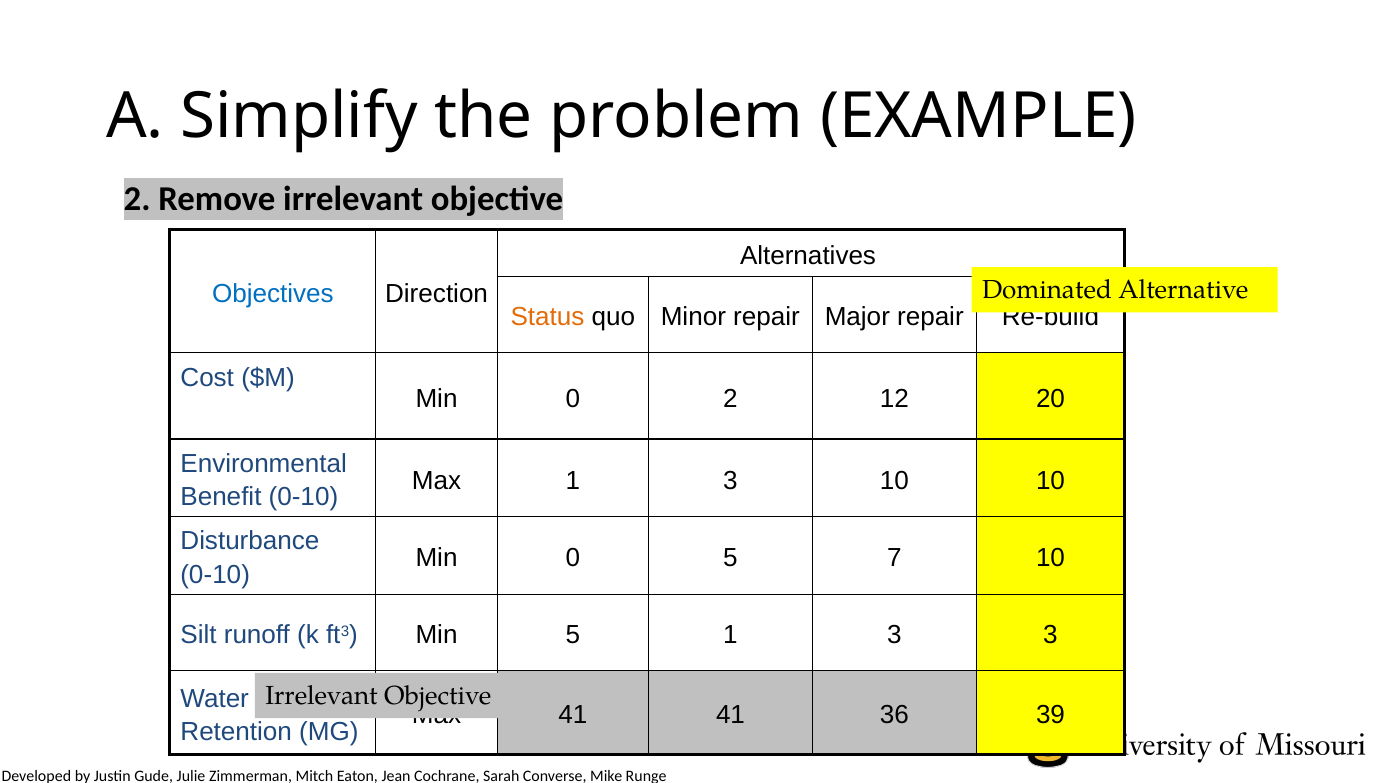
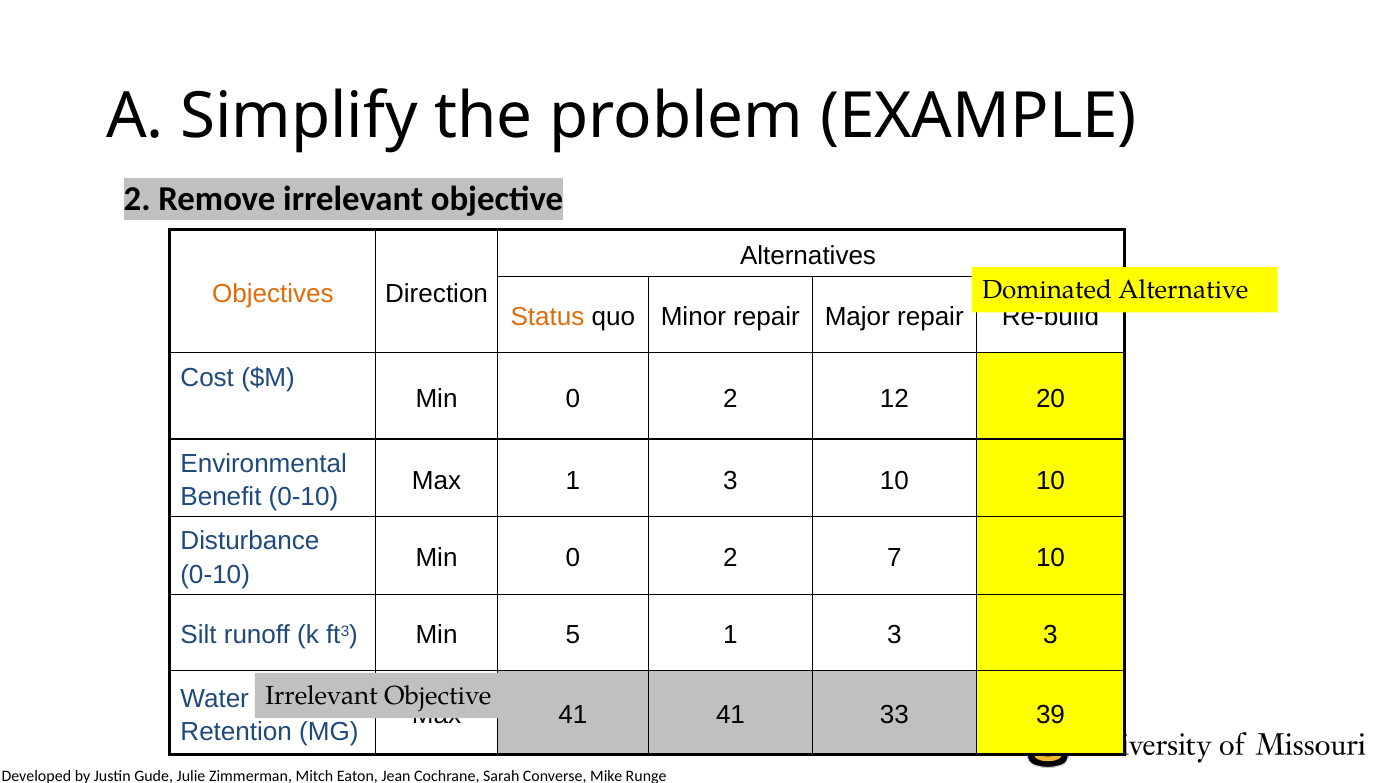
Objectives colour: blue -> orange
5 at (730, 558): 5 -> 2
36: 36 -> 33
